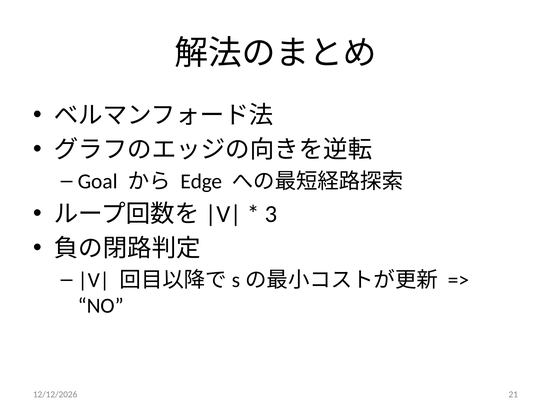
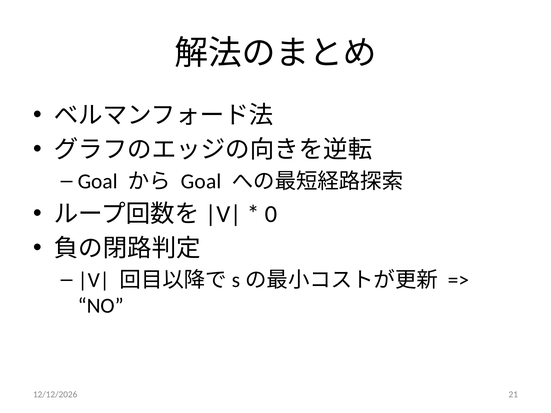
Edge at (201, 182): Edge -> Goal
3: 3 -> 0
